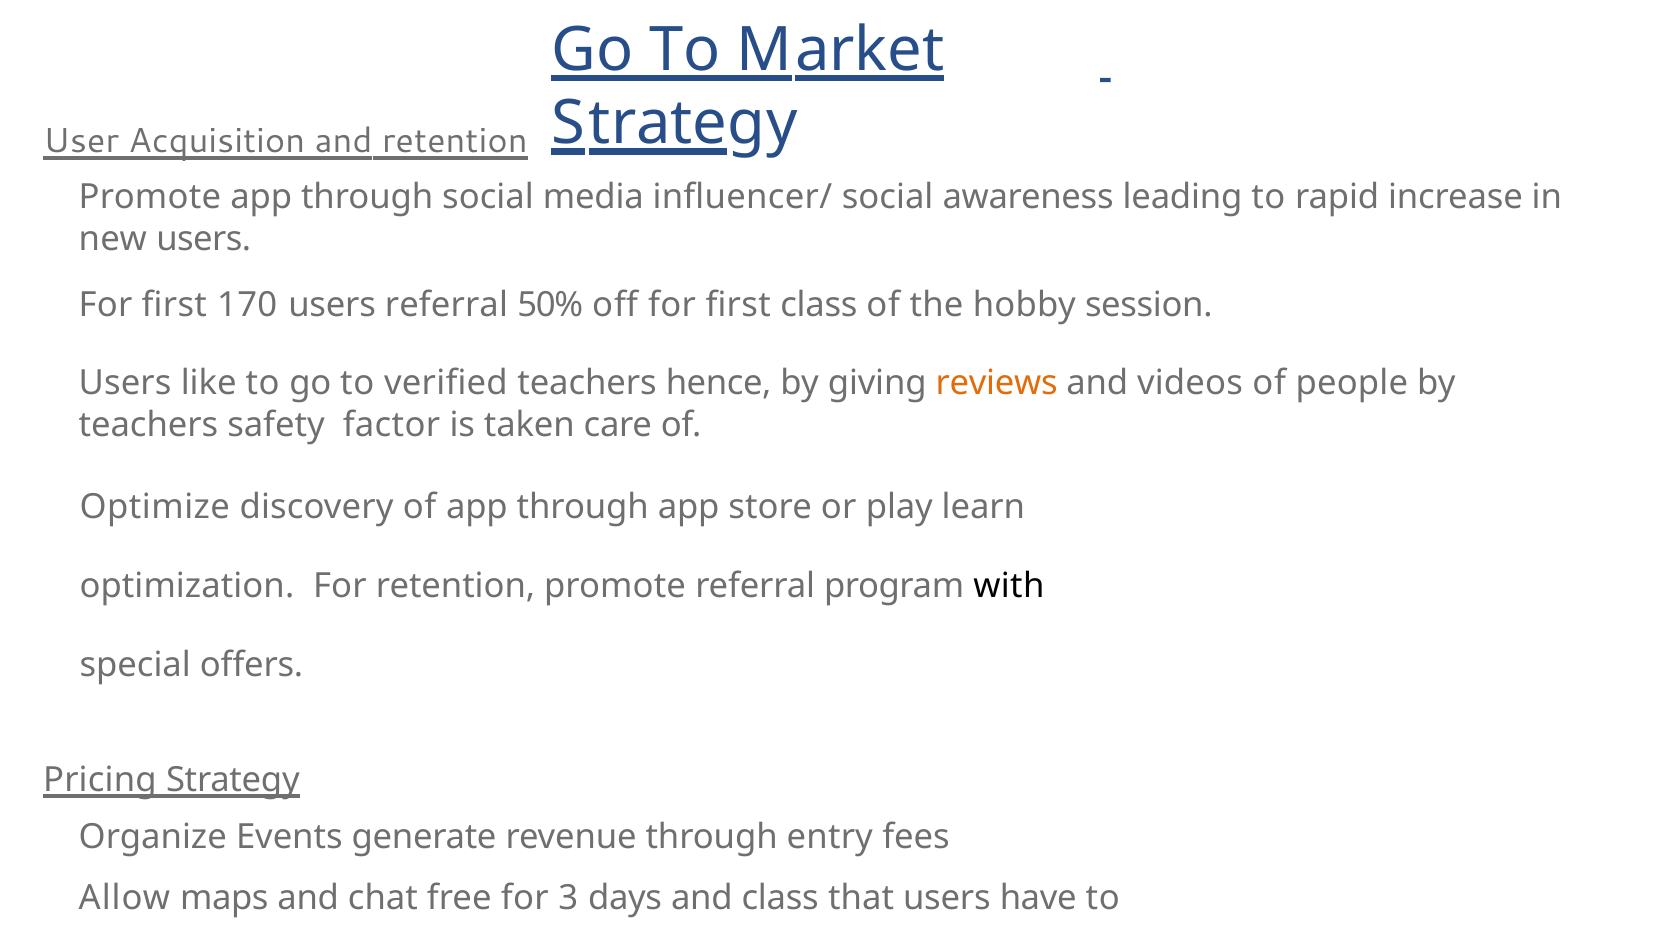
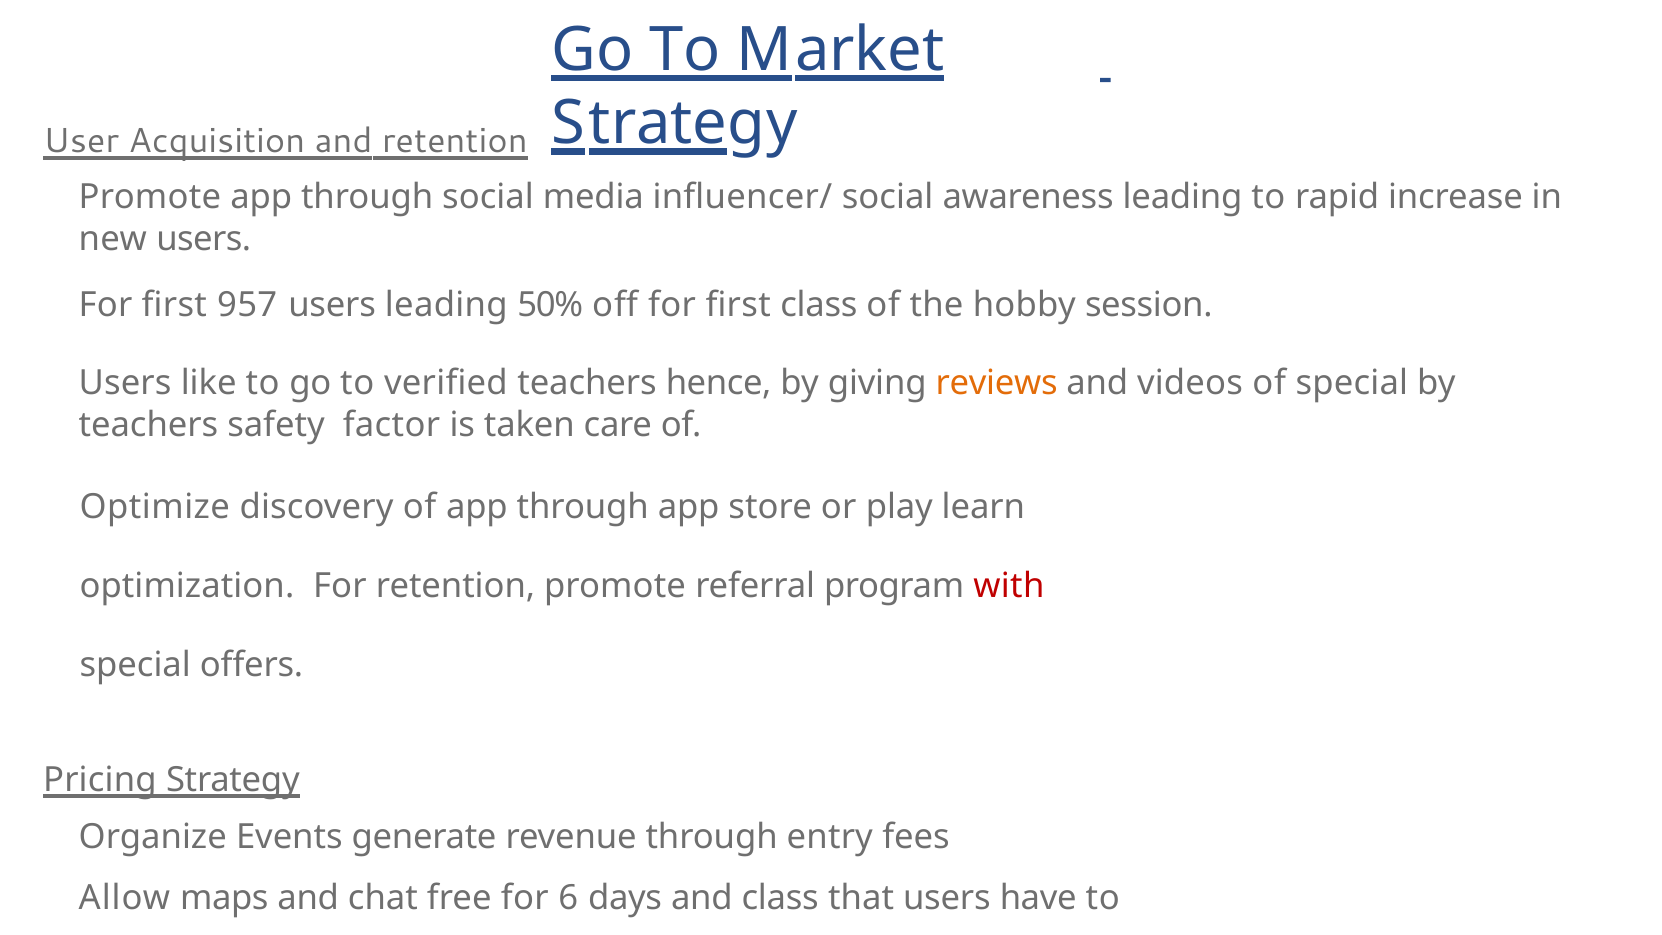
170: 170 -> 957
users referral: referral -> leading
of people: people -> special
with colour: black -> red
3: 3 -> 6
